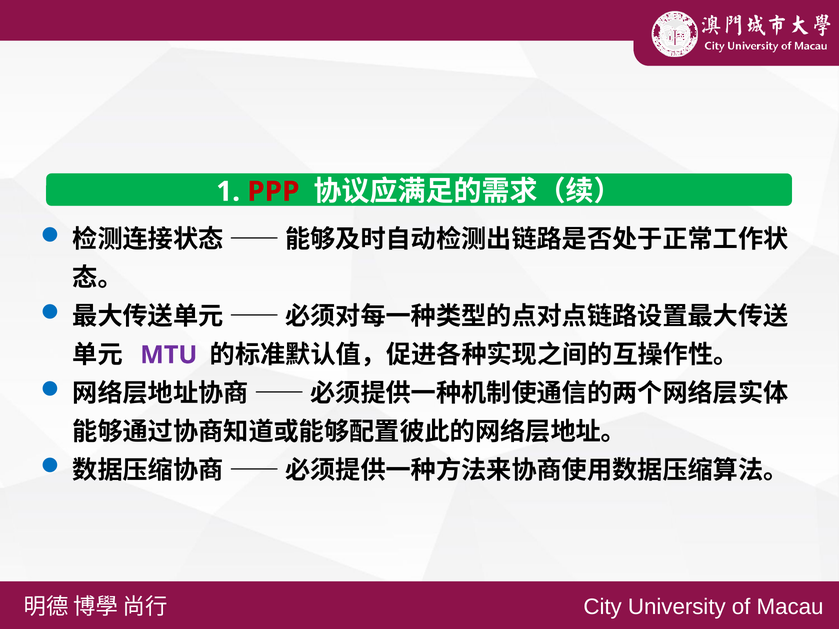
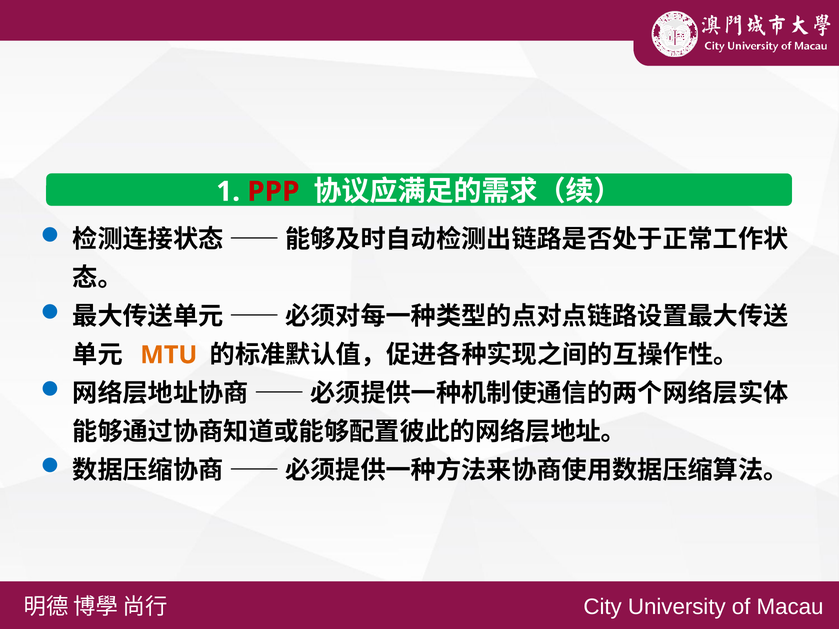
MTU colour: purple -> orange
